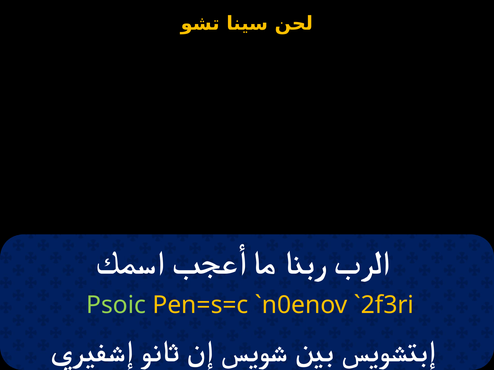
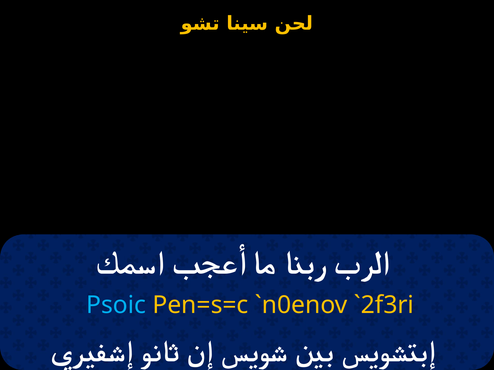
Psoic colour: light green -> light blue
